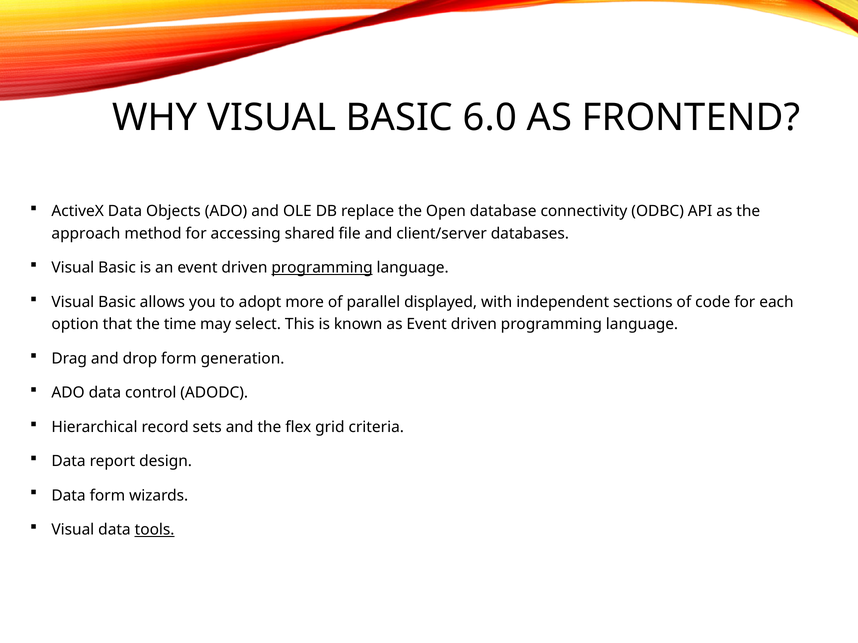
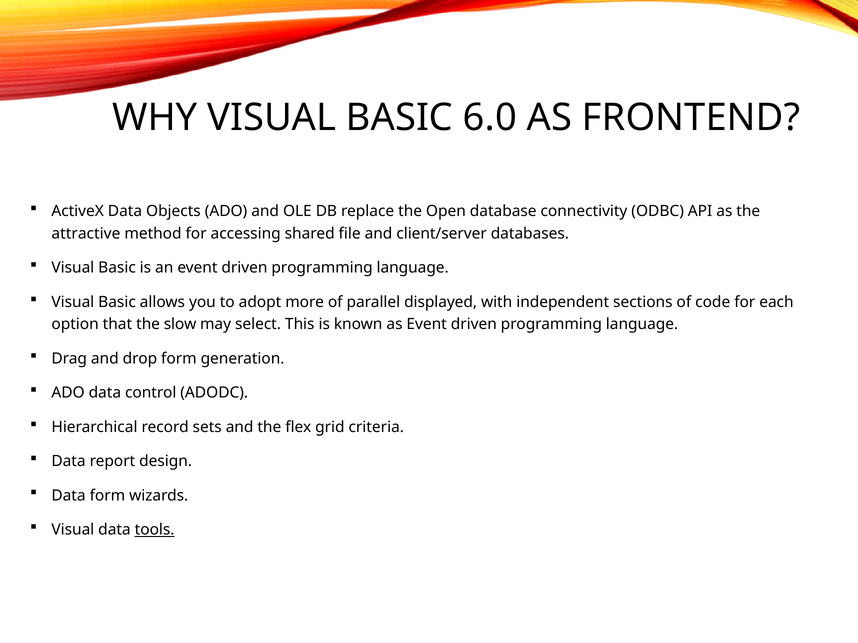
approach: approach -> attractive
programming at (322, 268) underline: present -> none
time: time -> slow
